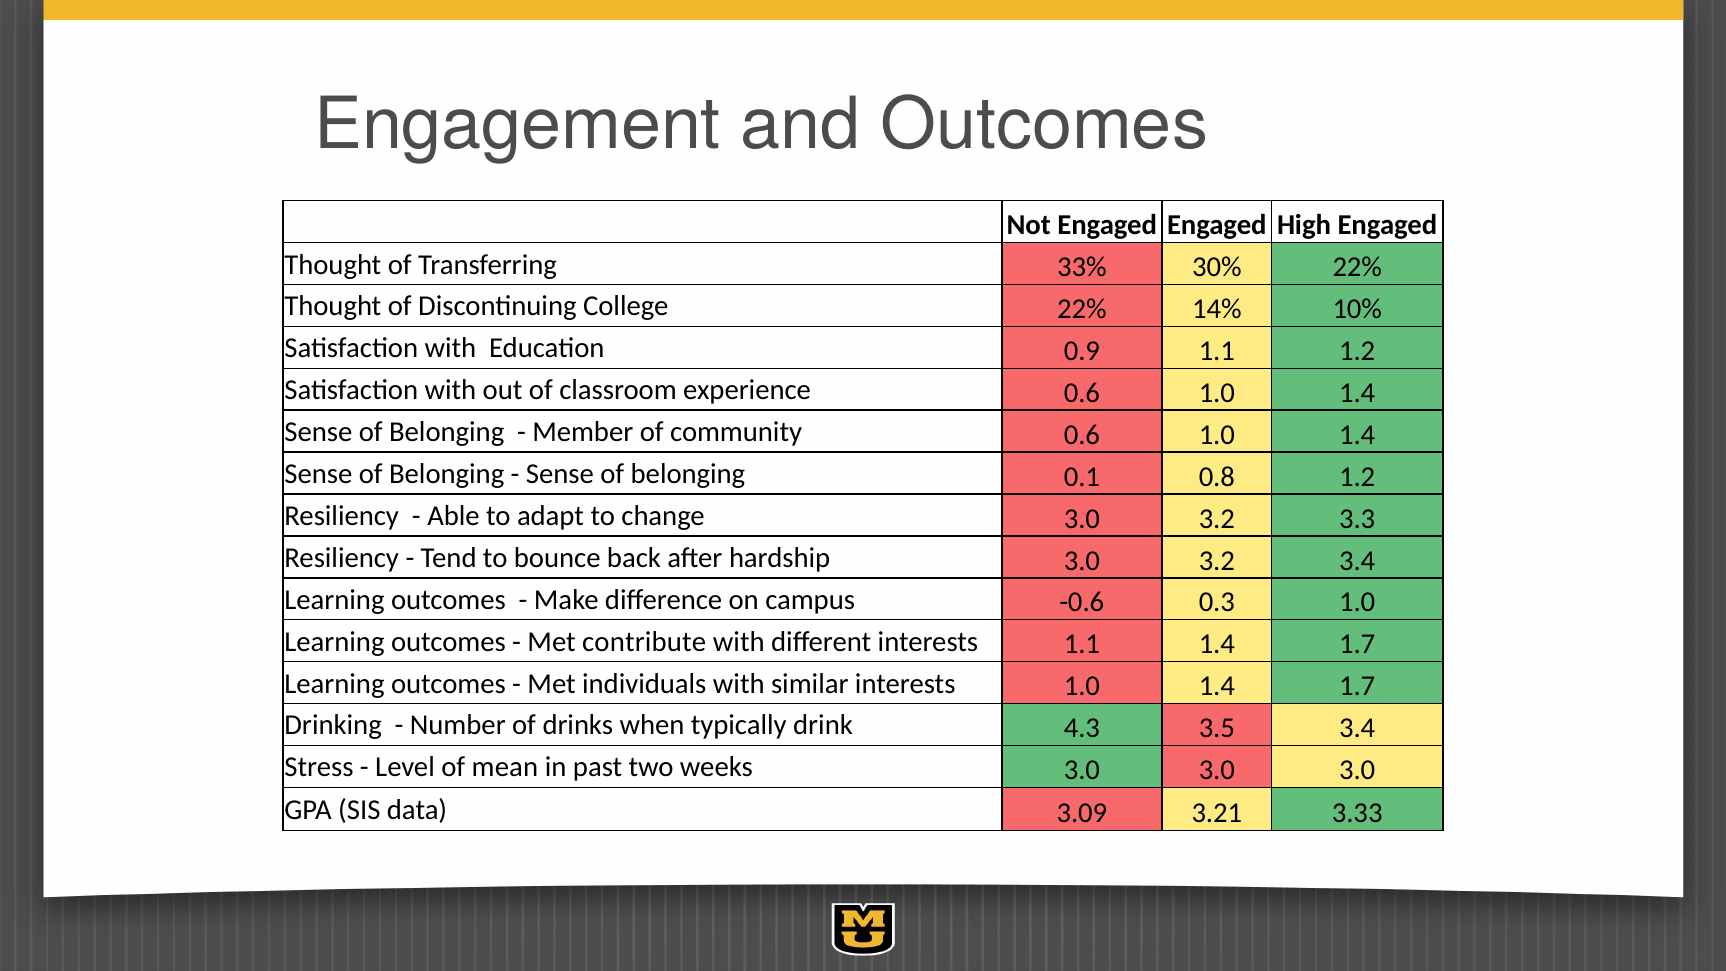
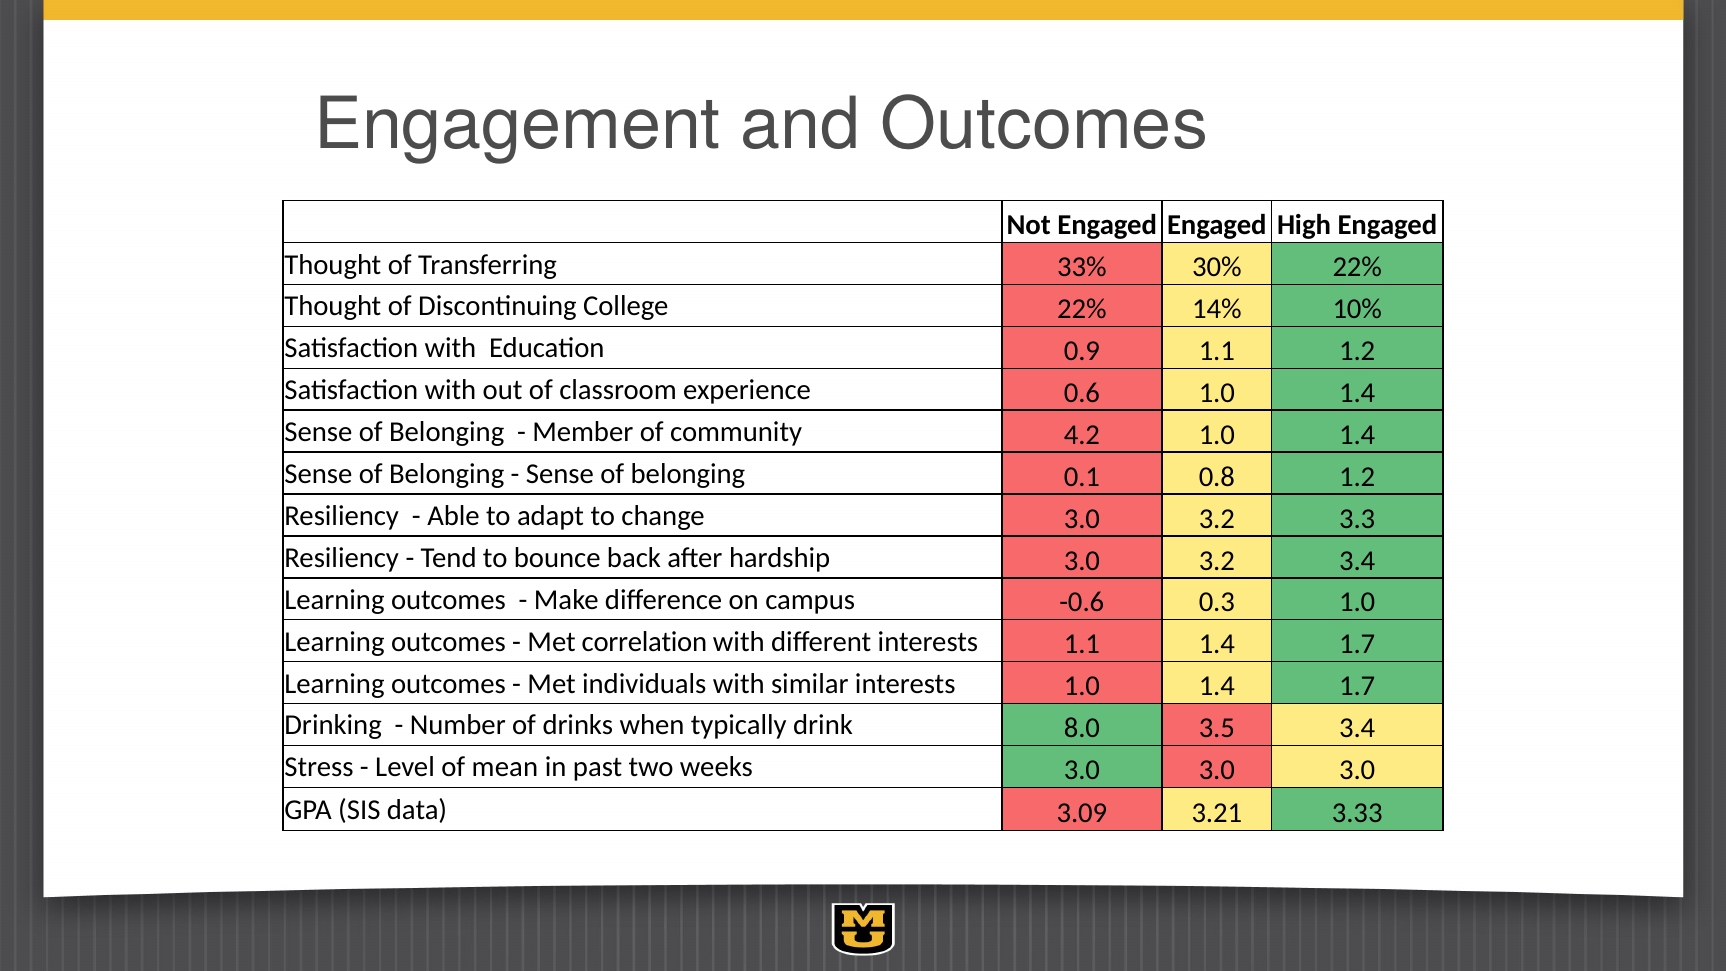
community 0.6: 0.6 -> 4.2
contribute: contribute -> correlation
4.3: 4.3 -> 8.0
